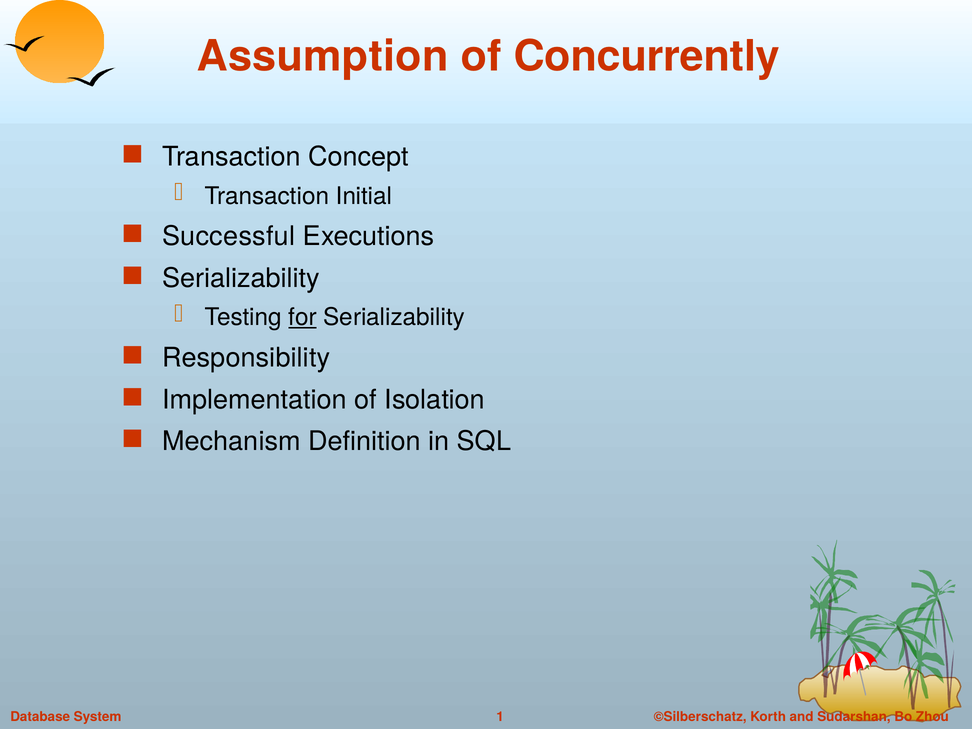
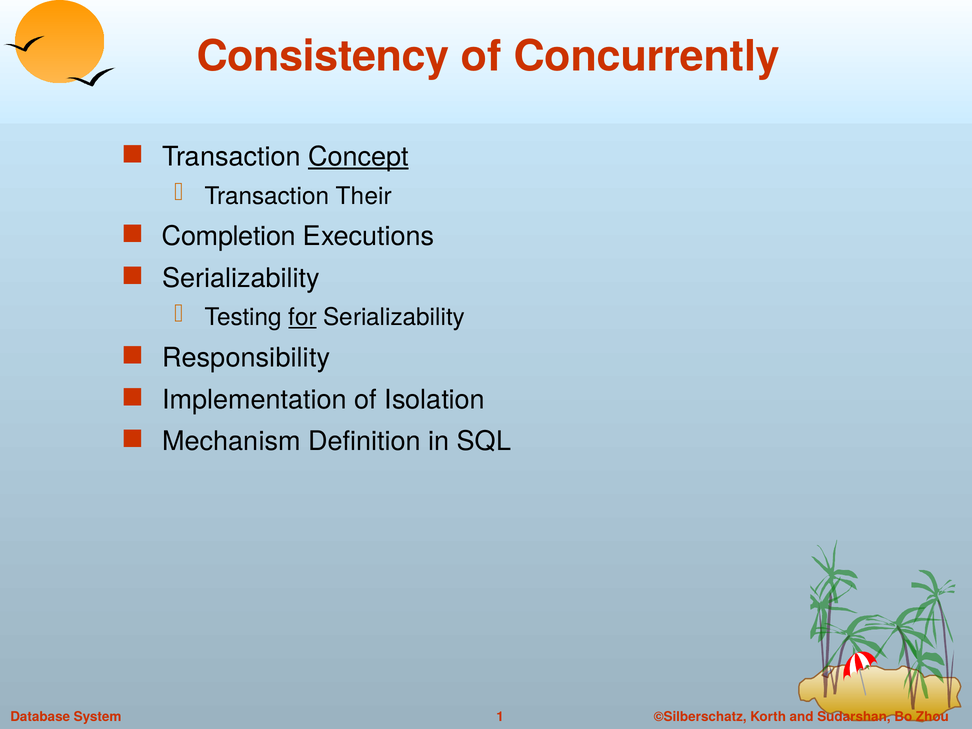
Assumption: Assumption -> Consistency
Concept underline: none -> present
Initial: Initial -> Their
Successful: Successful -> Completion
